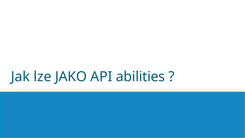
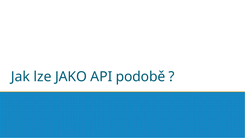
abilities: abilities -> podobě
